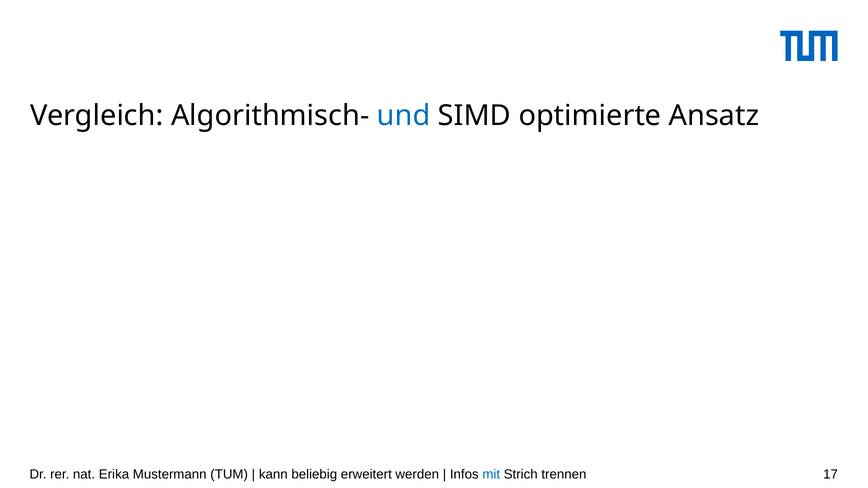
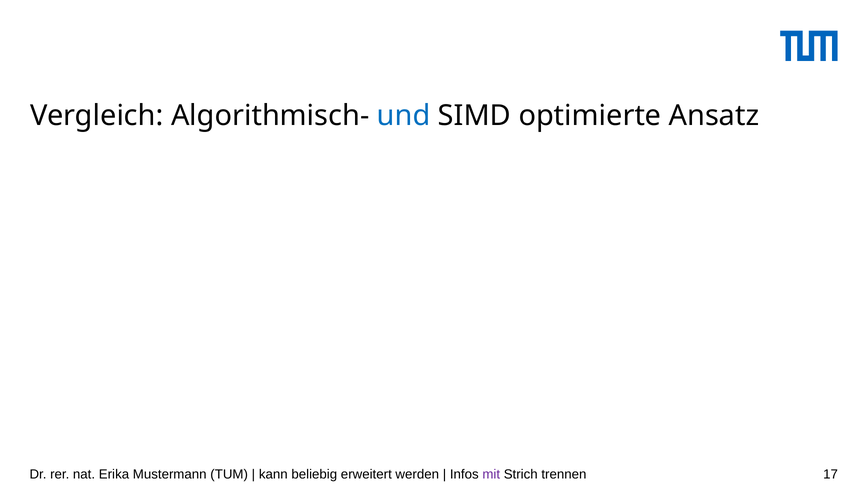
mit colour: blue -> purple
